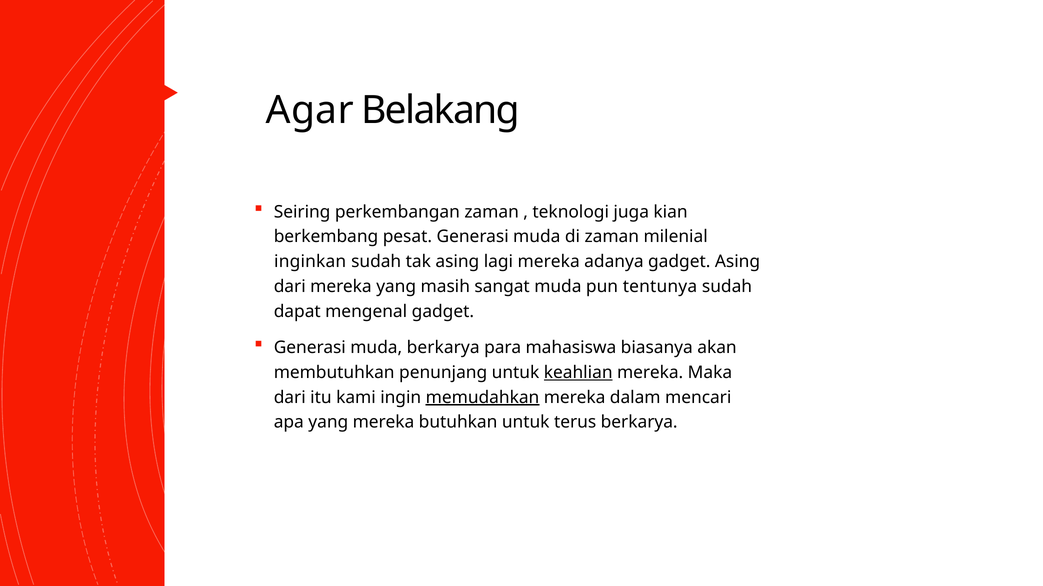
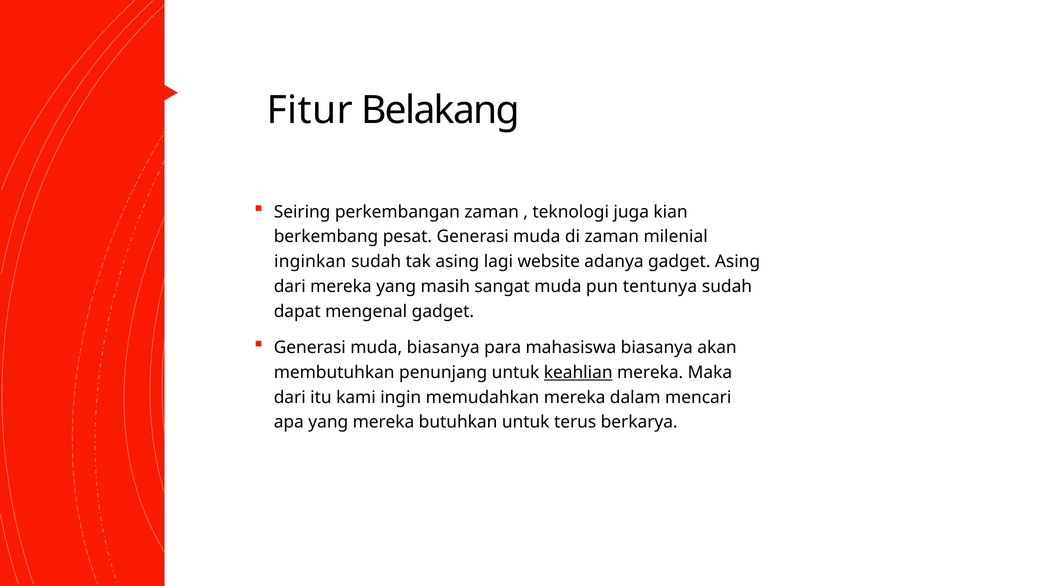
Agar: Agar -> Fitur
lagi mereka: mereka -> website
muda berkarya: berkarya -> biasanya
memudahkan underline: present -> none
